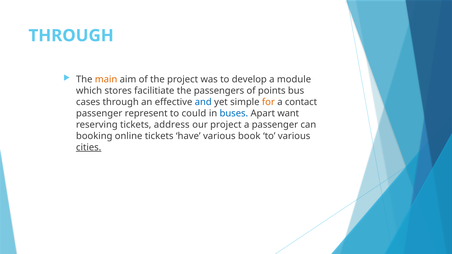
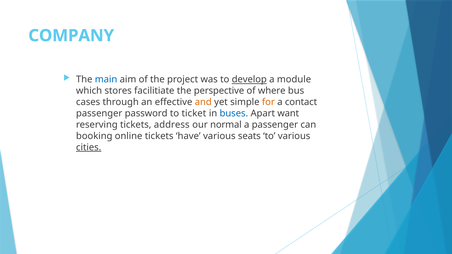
THROUGH at (71, 36): THROUGH -> COMPANY
main colour: orange -> blue
develop underline: none -> present
passengers: passengers -> perspective
points: points -> where
and colour: blue -> orange
represent: represent -> password
could: could -> ticket
our project: project -> normal
book: book -> seats
